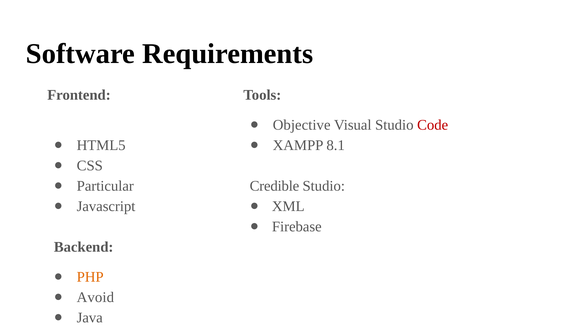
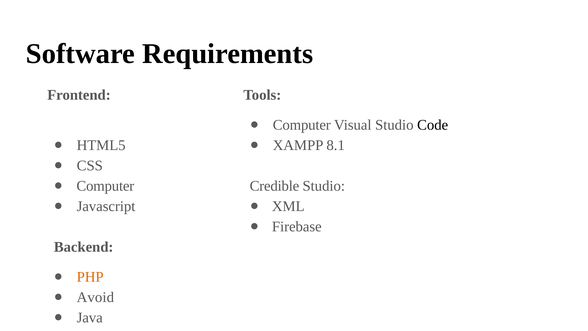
Objective at (302, 125): Objective -> Computer
Code colour: red -> black
Particular at (105, 186): Particular -> Computer
